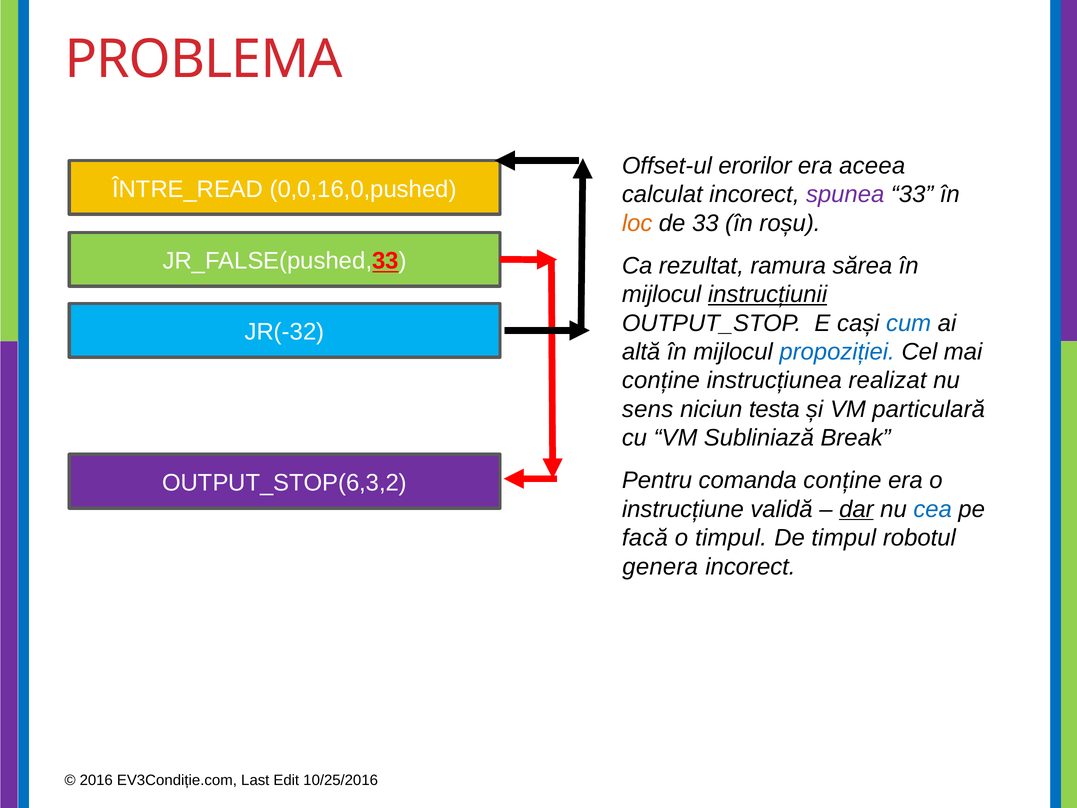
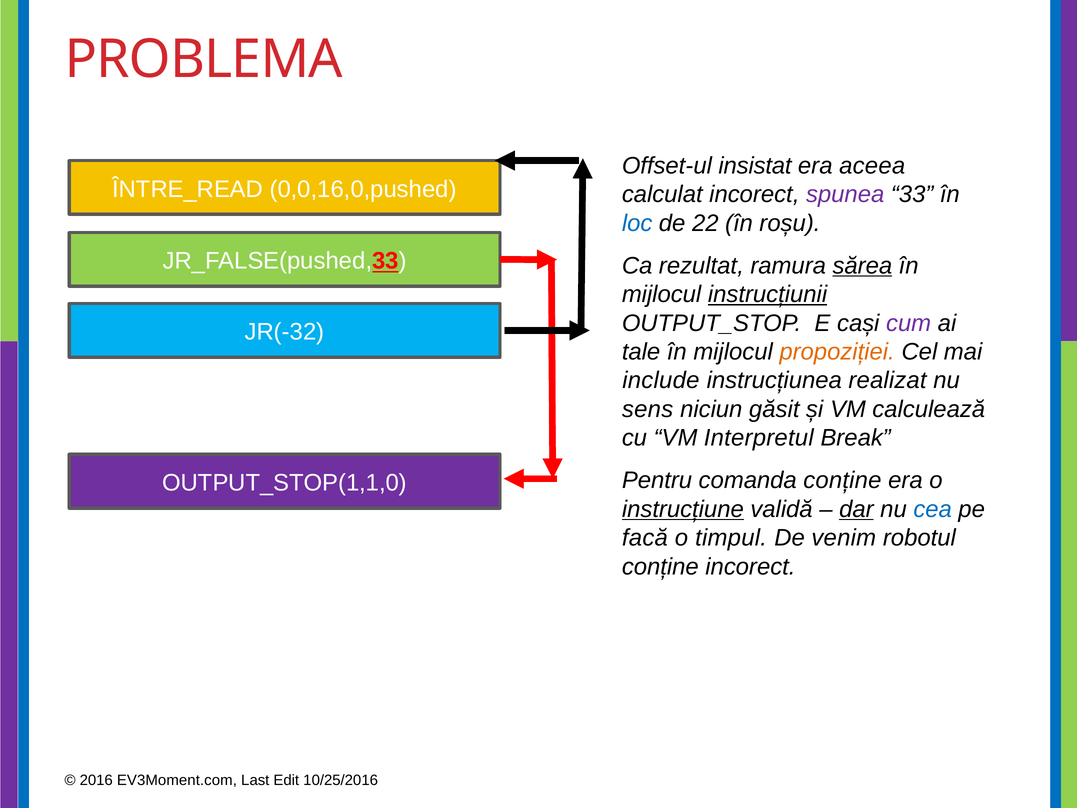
erorilor: erorilor -> insistat
loc colour: orange -> blue
de 33: 33 -> 22
sărea underline: none -> present
cum colour: blue -> purple
altă: altă -> tale
propoziției colour: blue -> orange
conține at (661, 380): conține -> include
testa: testa -> găsit
particulară: particulară -> calculează
Subliniază: Subliniază -> Interpretul
OUTPUT_STOP(6,3,2: OUTPUT_STOP(6,3,2 -> OUTPUT_STOP(1,1,0
instrucțiune underline: none -> present
De timpul: timpul -> venim
genera at (660, 566): genera -> conține
EV3Condiție.com: EV3Condiție.com -> EV3Moment.com
